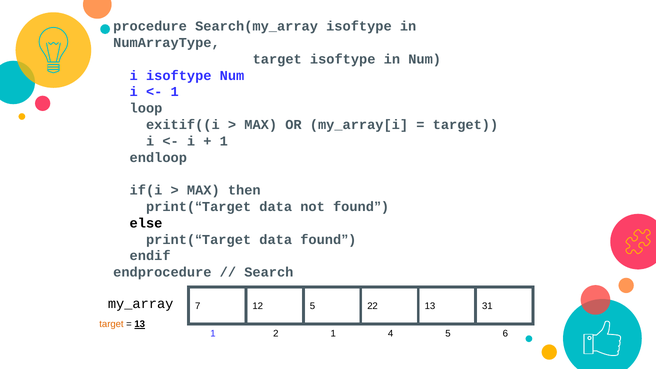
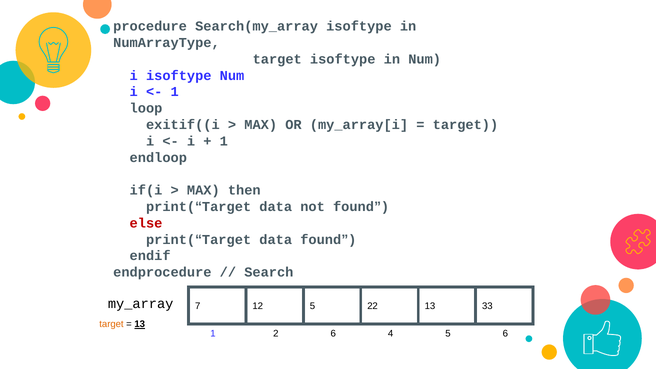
else colour: black -> red
31: 31 -> 33
2 1: 1 -> 6
